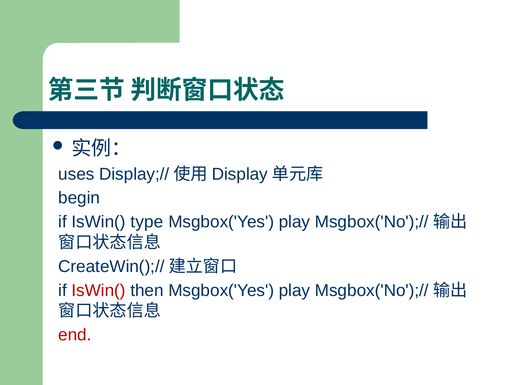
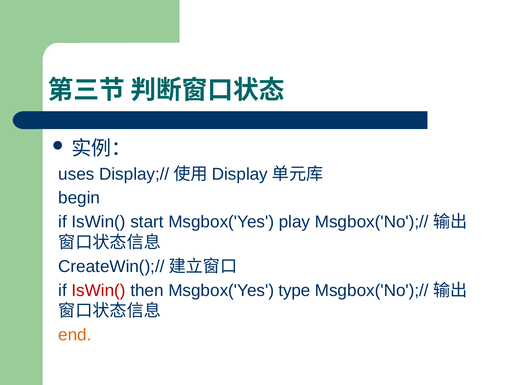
type: type -> start
then Msgbox('Yes play: play -> type
end colour: red -> orange
